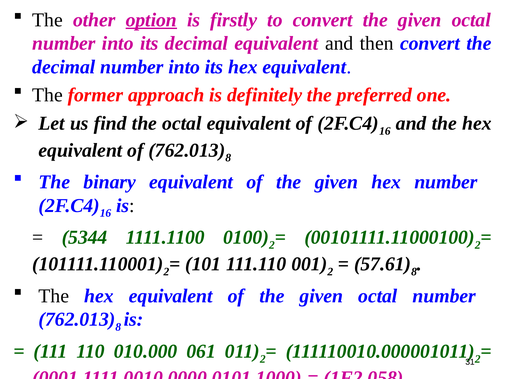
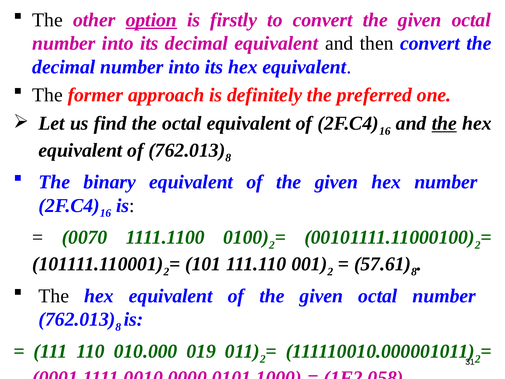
the at (444, 123) underline: none -> present
5344: 5344 -> 0070
061: 061 -> 019
